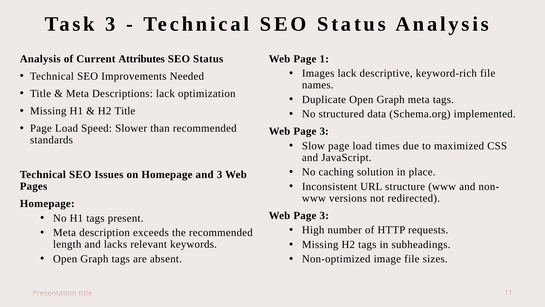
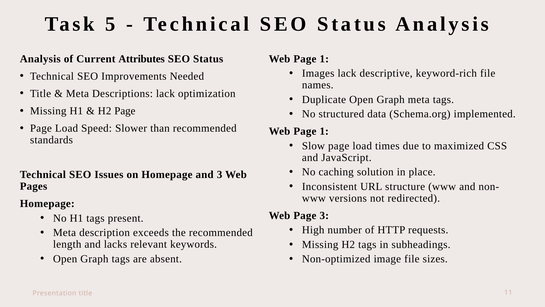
Task 3: 3 -> 5
H2 Title: Title -> Page
3 at (324, 131): 3 -> 1
